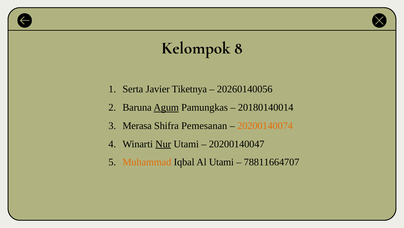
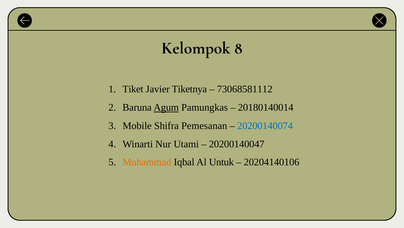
Serta: Serta -> Tiket
20260140056: 20260140056 -> 73068581112
Merasa: Merasa -> Mobile
20200140074 colour: orange -> blue
Nur underline: present -> none
Al Utami: Utami -> Untuk
78811664707: 78811664707 -> 20204140106
